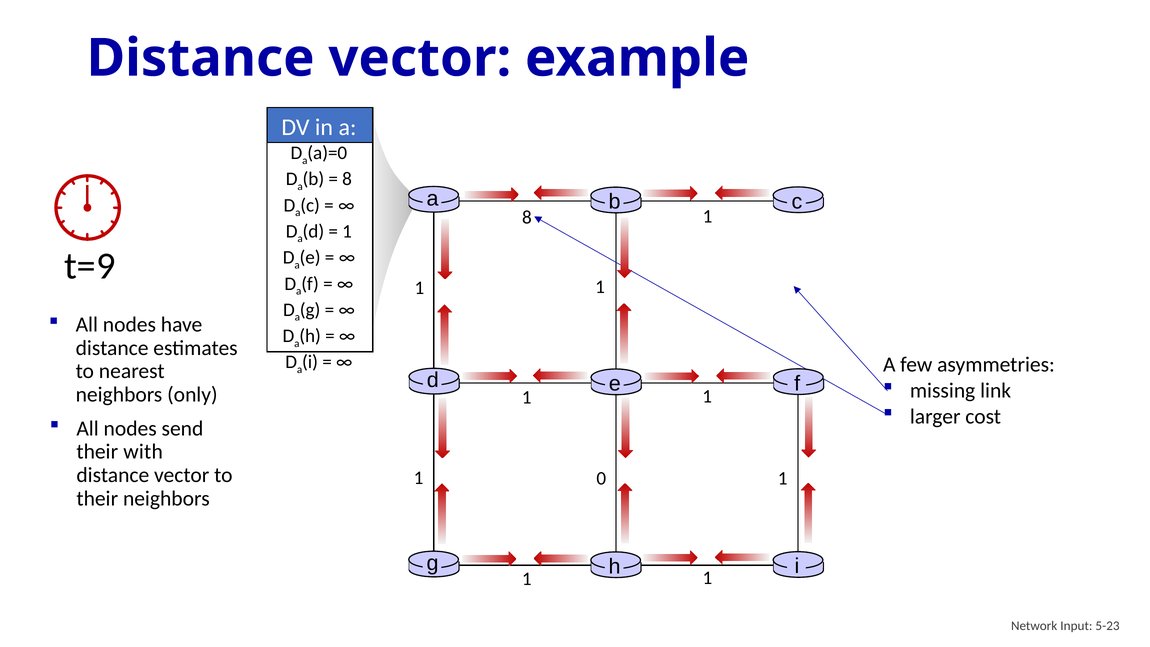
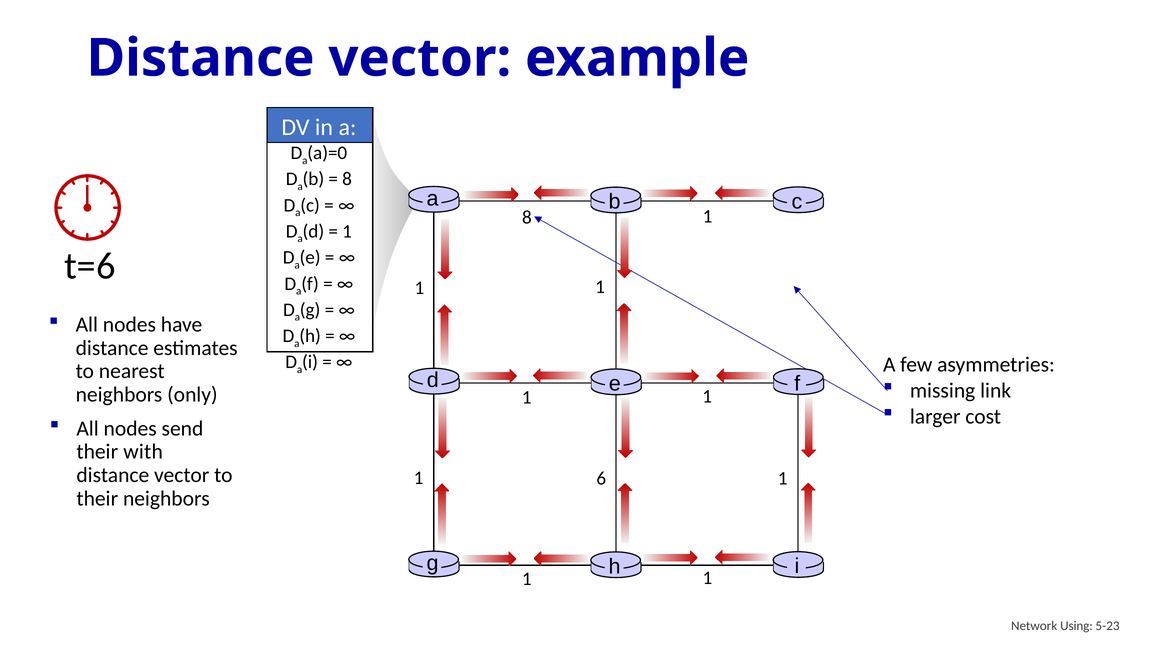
t=9: t=9 -> t=6
0: 0 -> 6
Input: Input -> Using
